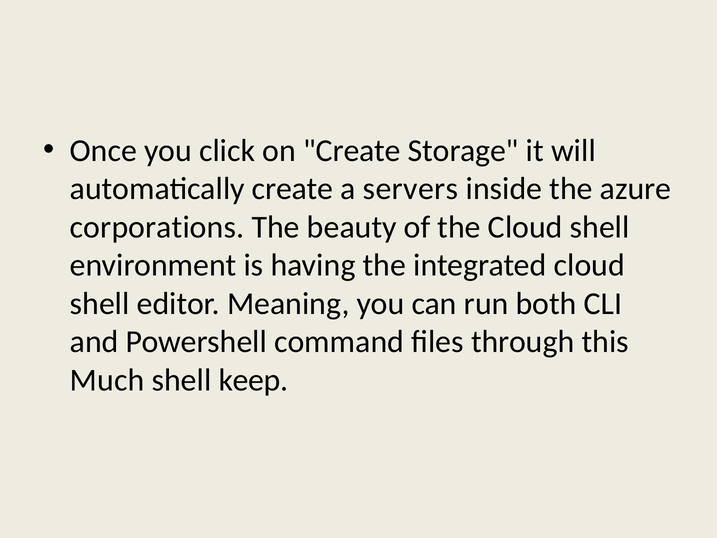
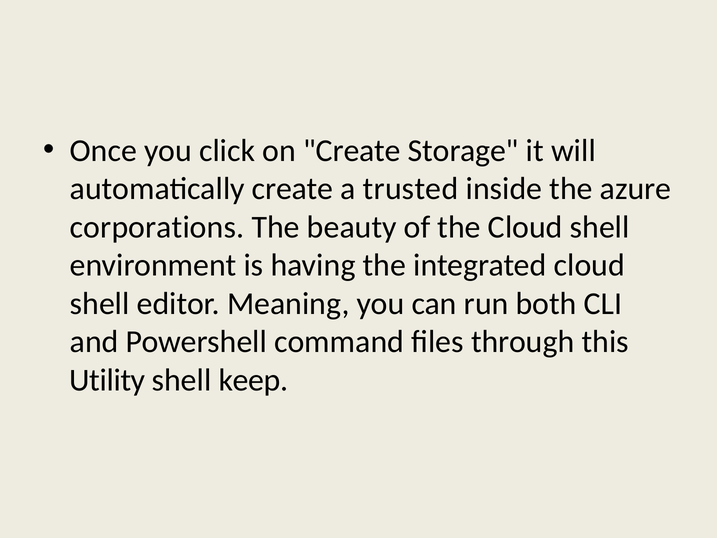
servers: servers -> trusted
Much: Much -> Utility
